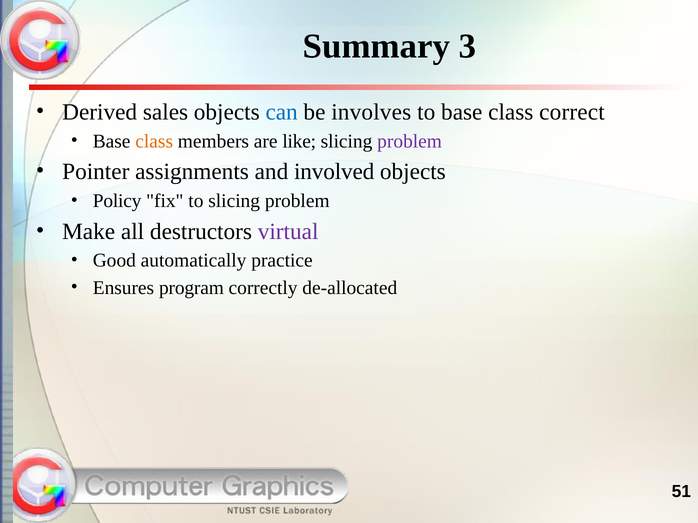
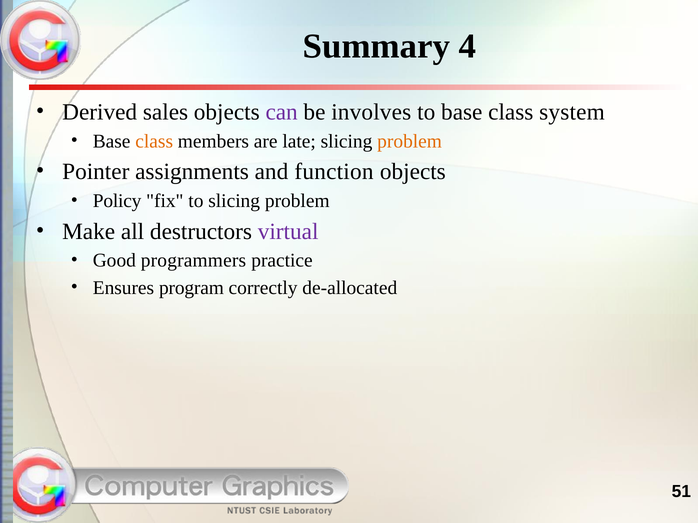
3: 3 -> 4
can colour: blue -> purple
correct: correct -> system
like: like -> late
problem at (410, 141) colour: purple -> orange
involved: involved -> function
automatically: automatically -> programmers
